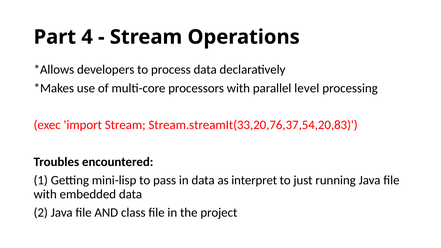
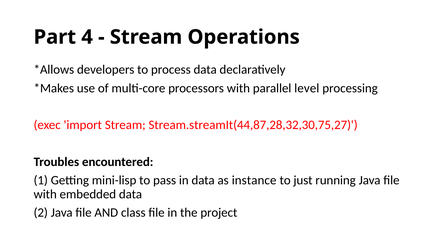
Stream.streamIt(33,20,76,37,54,20,83: Stream.streamIt(33,20,76,37,54,20,83 -> Stream.streamIt(44,87,28,32,30,75,27
interpret: interpret -> instance
